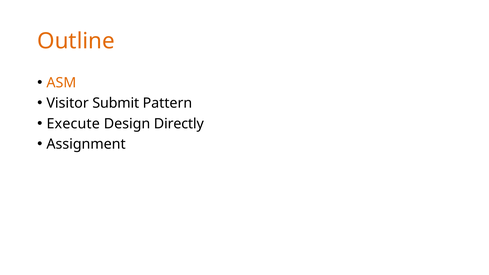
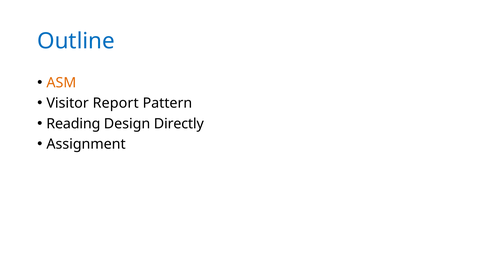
Outline colour: orange -> blue
Submit: Submit -> Report
Execute: Execute -> Reading
